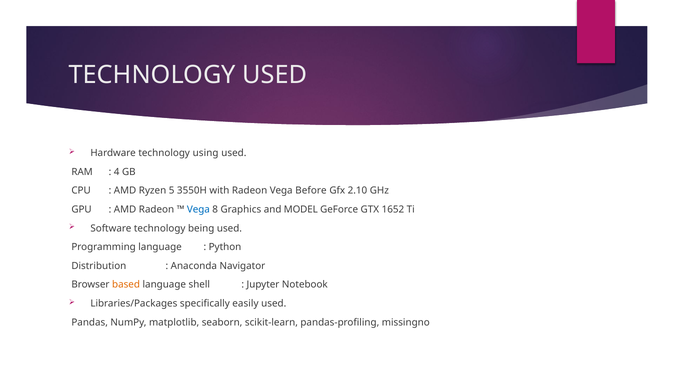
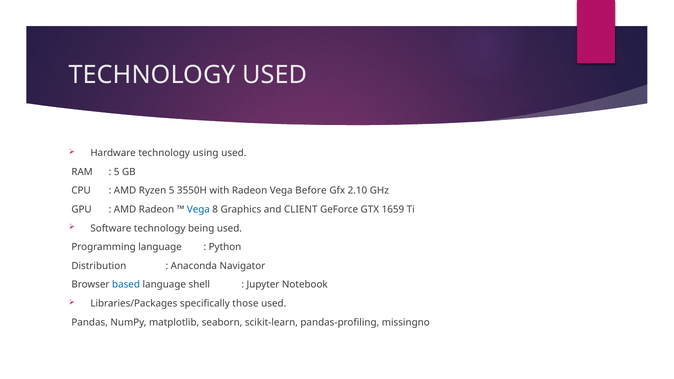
4 at (117, 172): 4 -> 5
MODEL: MODEL -> CLIENT
1652: 1652 -> 1659
based colour: orange -> blue
easily: easily -> those
